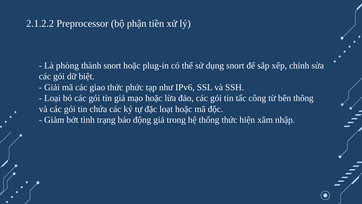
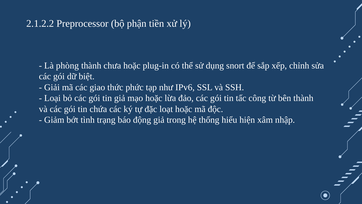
thành snort: snort -> chưa
bên thông: thông -> thành
thống thức: thức -> hiểu
